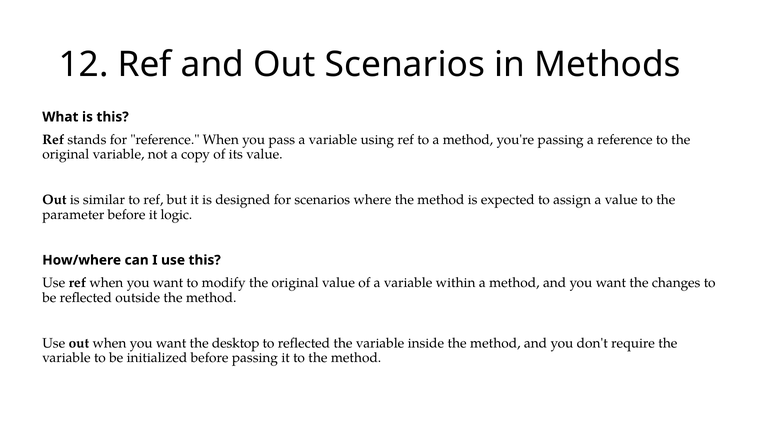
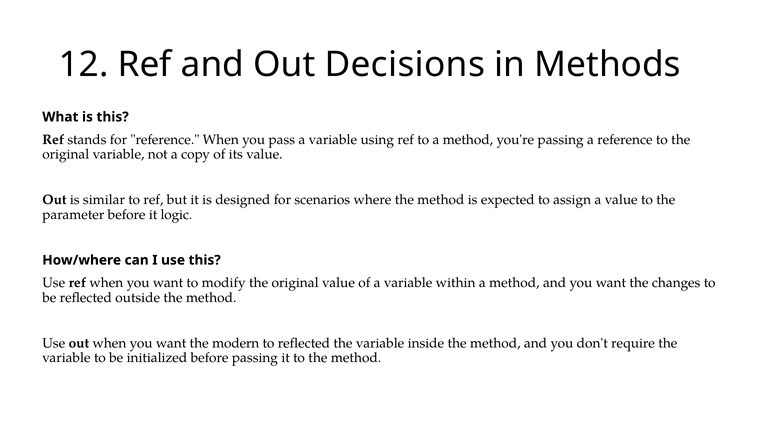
Out Scenarios: Scenarios -> Decisions
desktop: desktop -> modern
